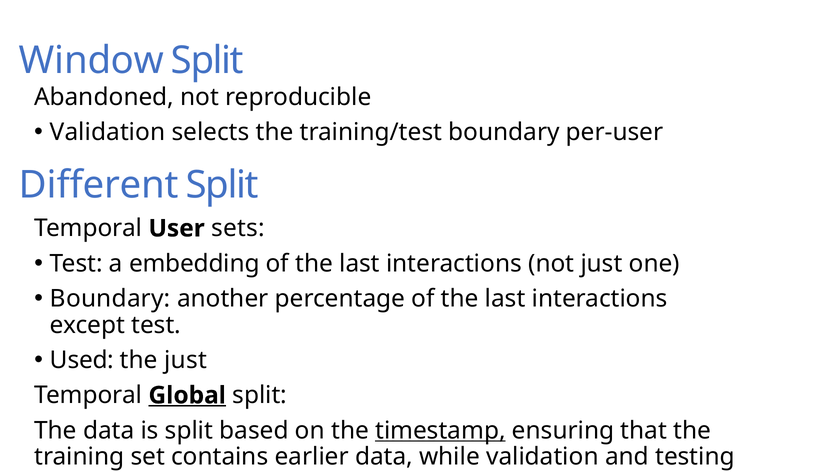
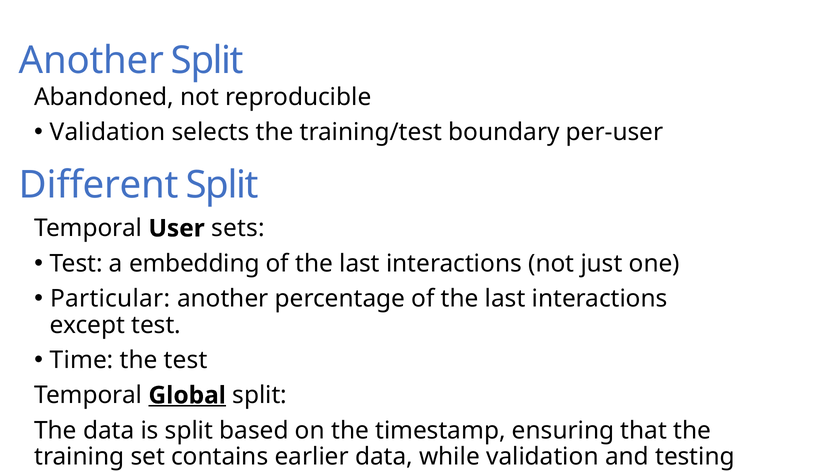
Window at (91, 61): Window -> Another
Boundary at (110, 299): Boundary -> Particular
Used: Used -> Time
the just: just -> test
timestamp underline: present -> none
